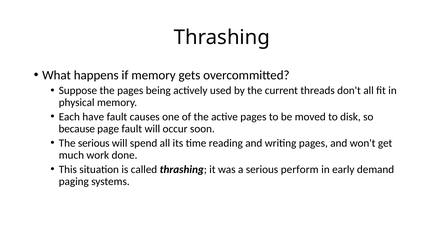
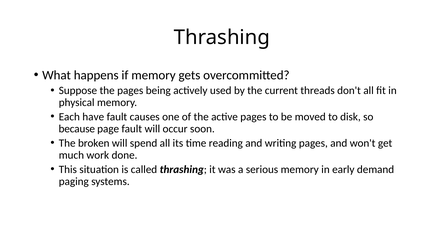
The serious: serious -> broken
serious perform: perform -> memory
